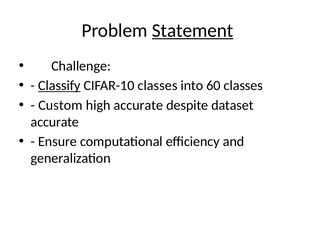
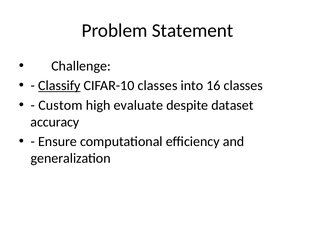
Statement underline: present -> none
60: 60 -> 16
high accurate: accurate -> evaluate
accurate at (55, 122): accurate -> accuracy
